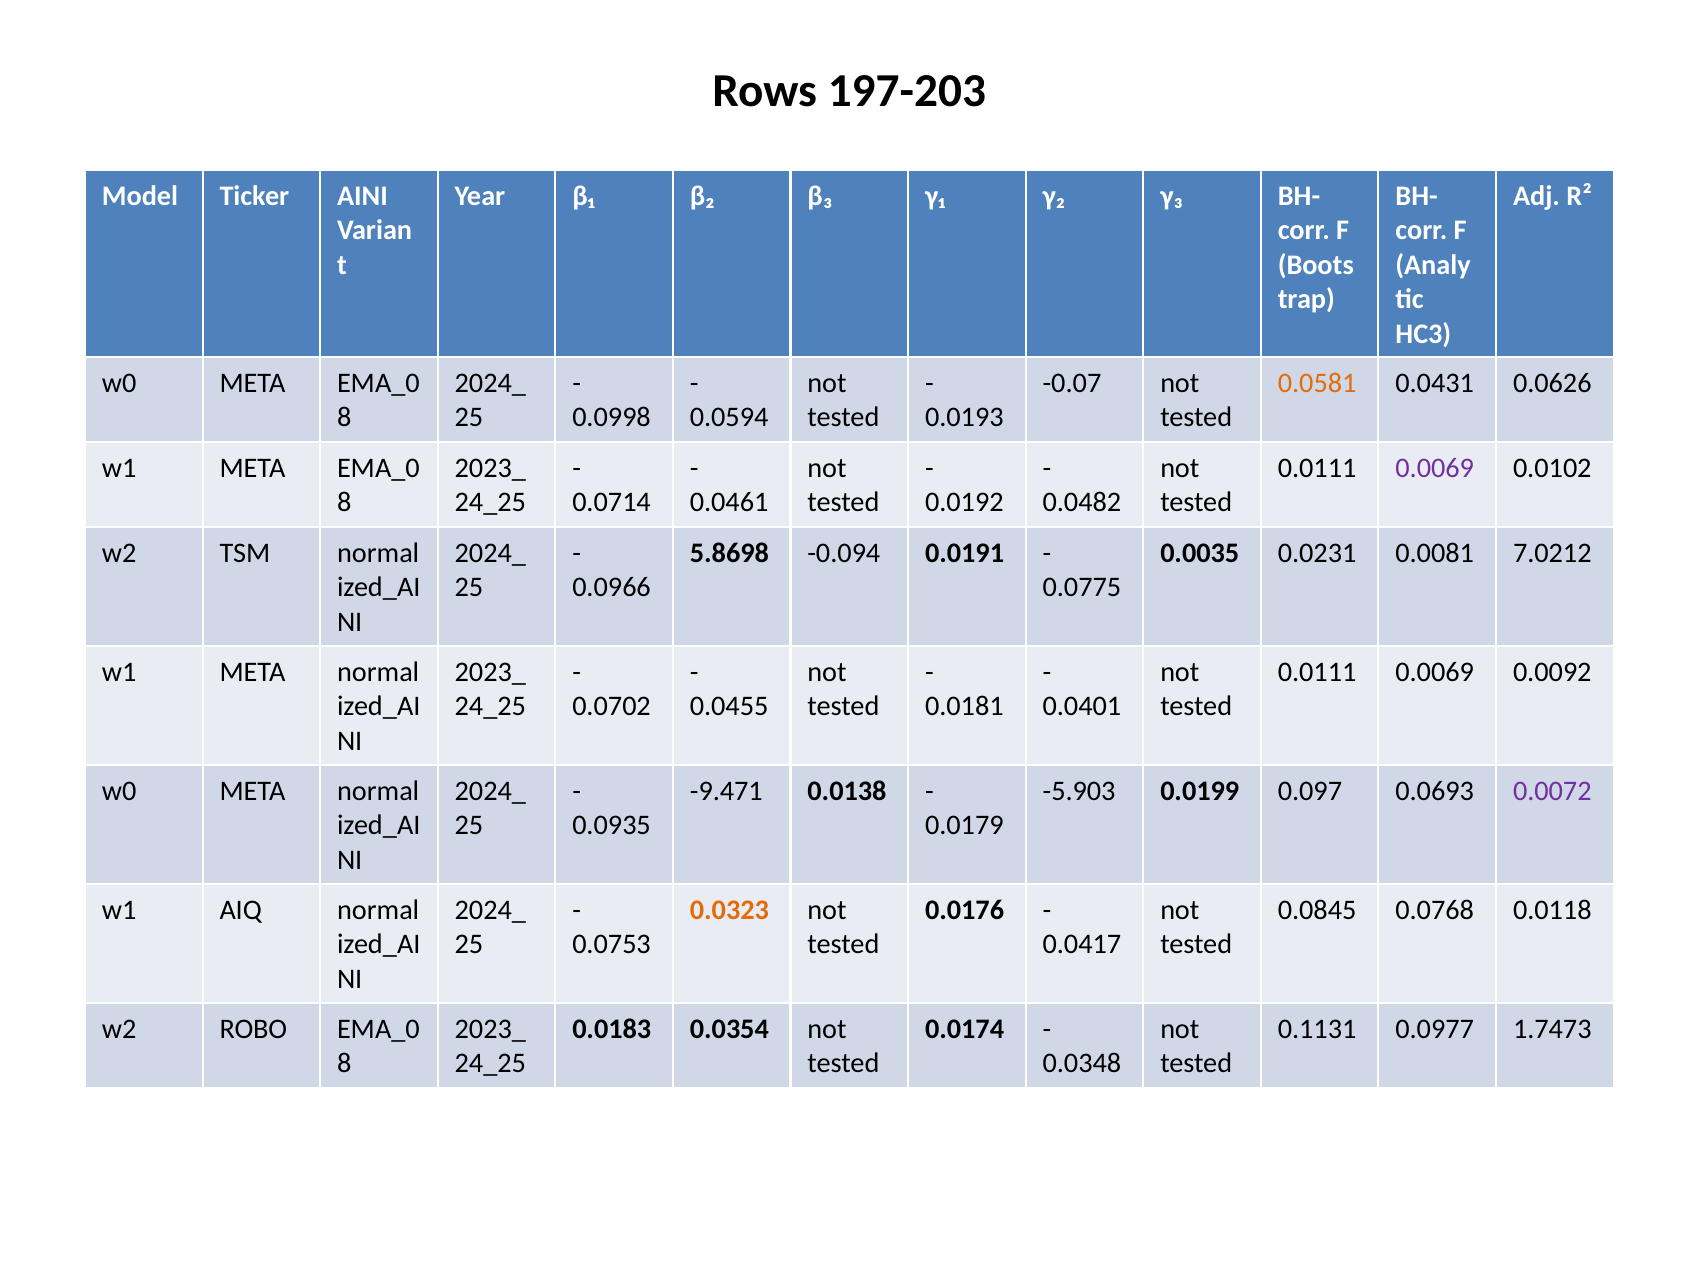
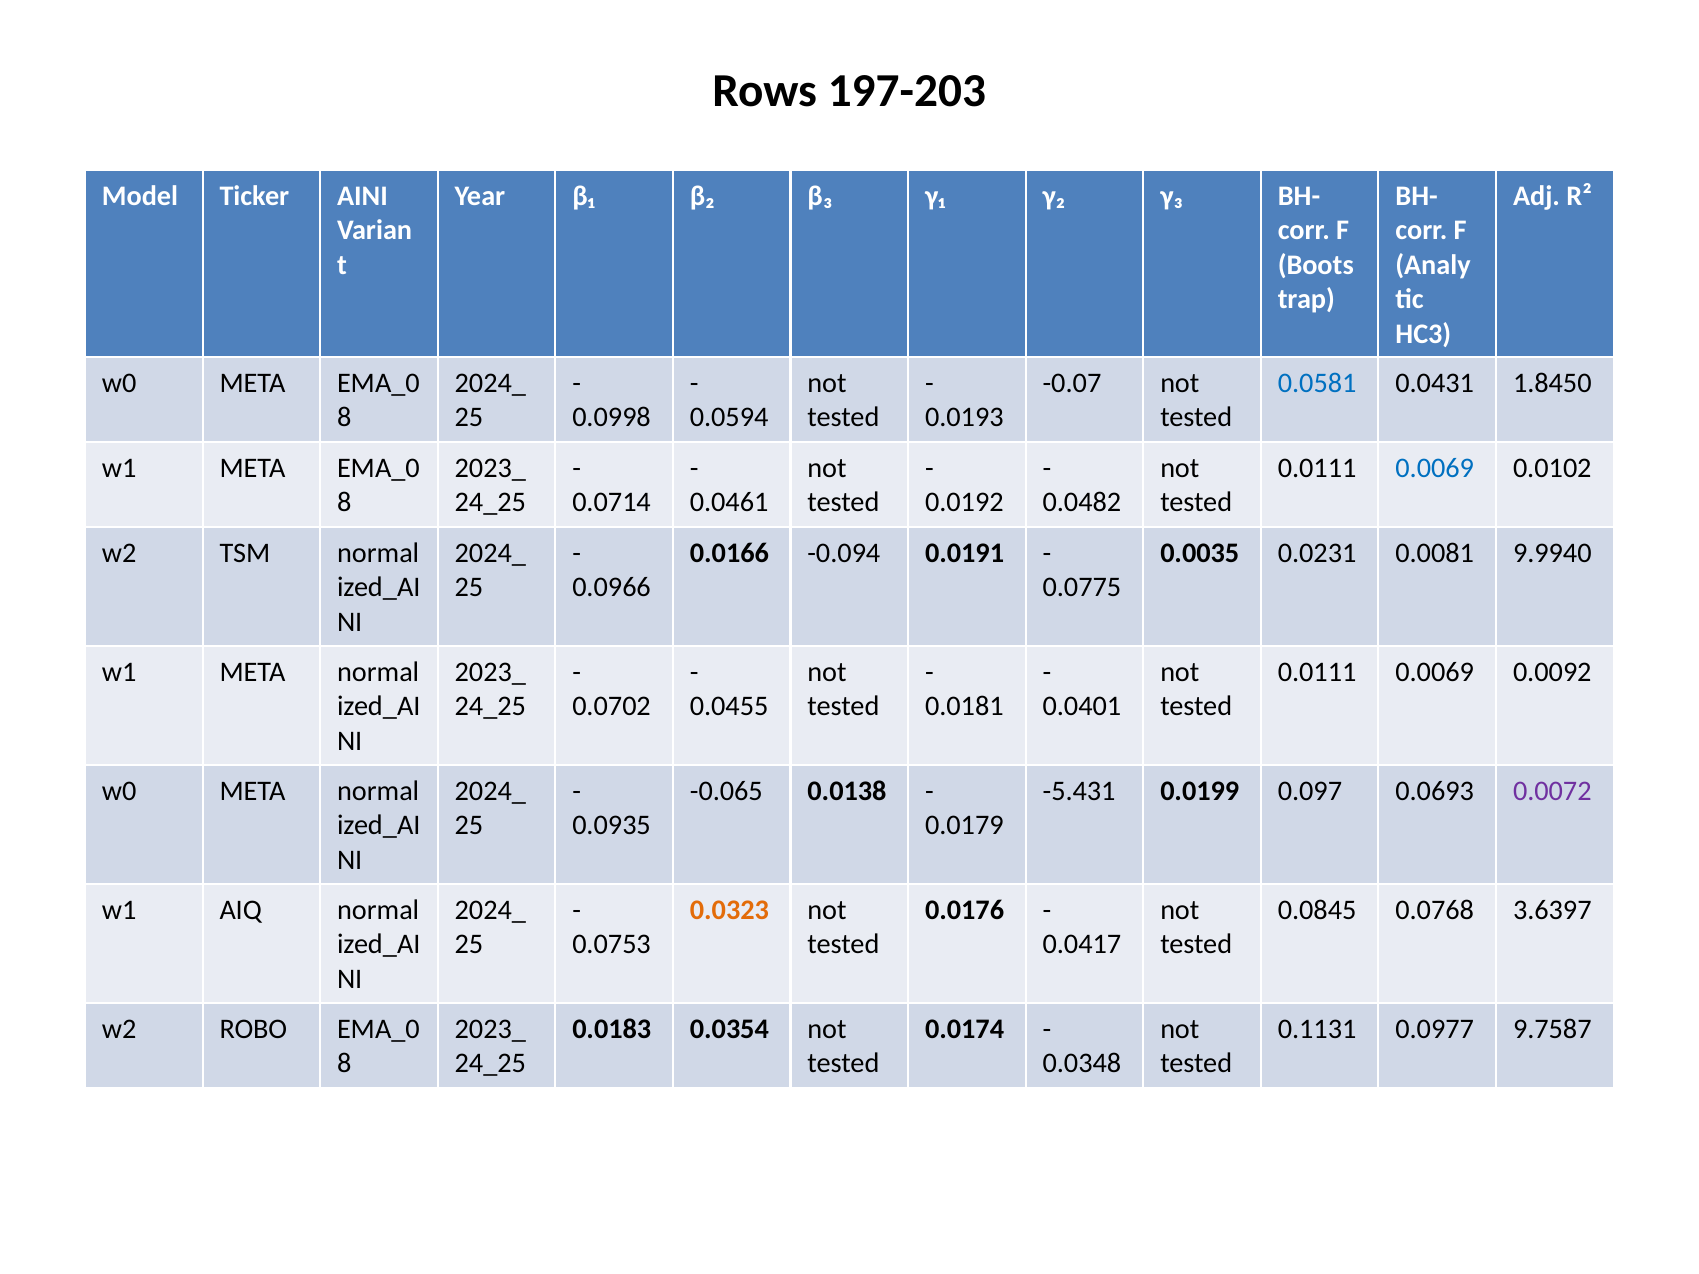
0.0581 colour: orange -> blue
0.0626: 0.0626 -> 1.8450
0.0069 at (1435, 468) colour: purple -> blue
5.8698: 5.8698 -> 0.0166
7.0212: 7.0212 -> 9.9940
-9.471: -9.471 -> -0.065
-5.903: -5.903 -> -5.431
0.0118: 0.0118 -> 3.6397
1.7473: 1.7473 -> 9.7587
